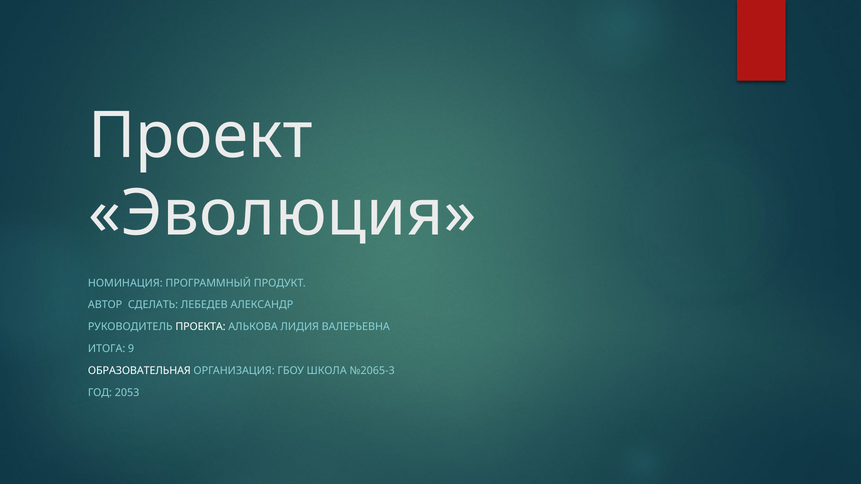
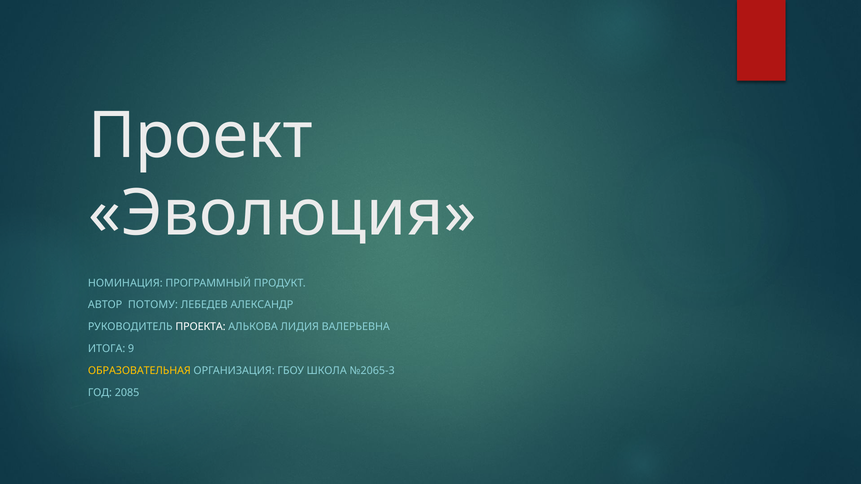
СДЕЛАТЬ: СДЕЛАТЬ -> ПОТОМУ
ОБРАЗОВАТЕЛЬНАЯ colour: white -> yellow
2053: 2053 -> 2085
